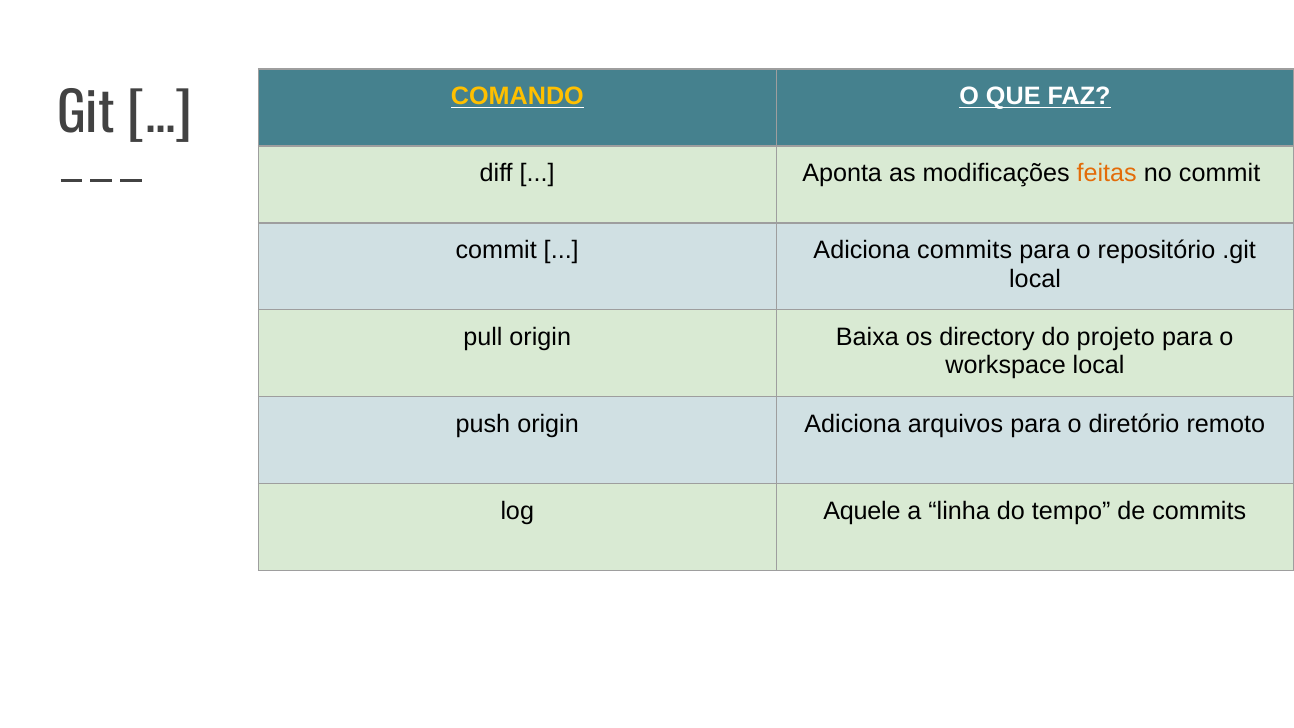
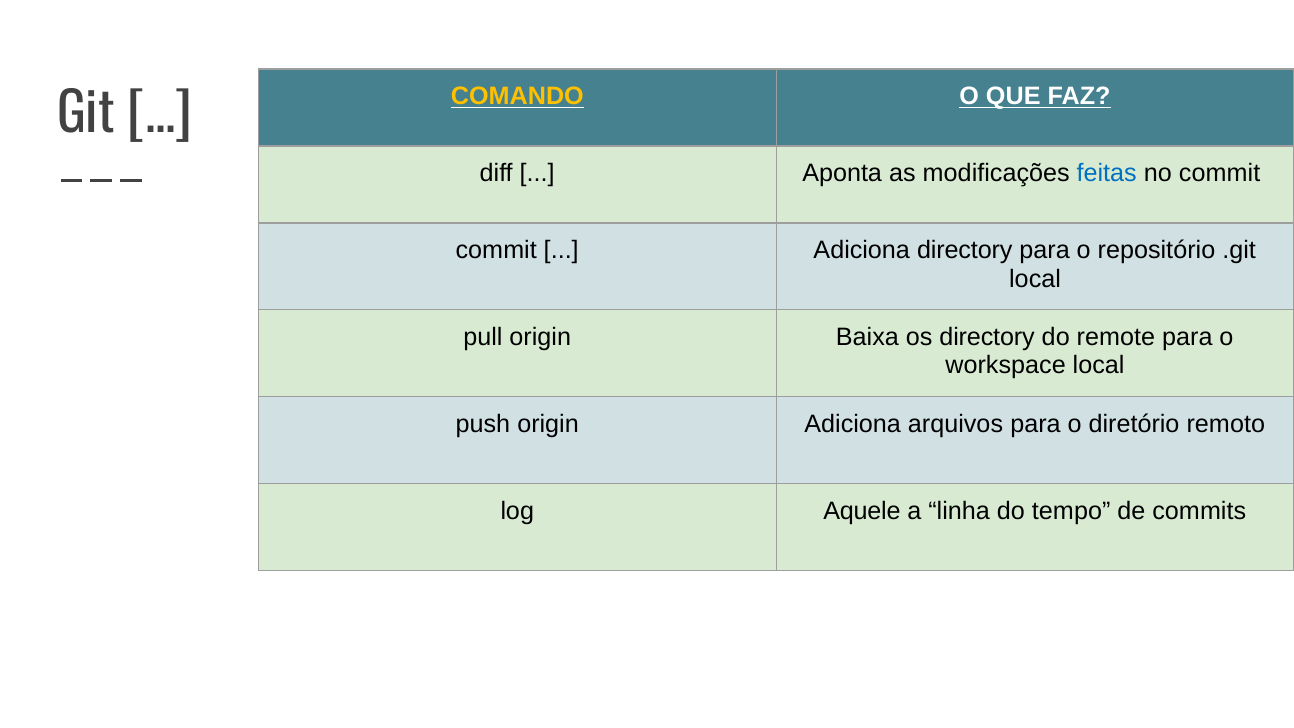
feitas colour: orange -> blue
Adiciona commits: commits -> directory
projeto: projeto -> remote
